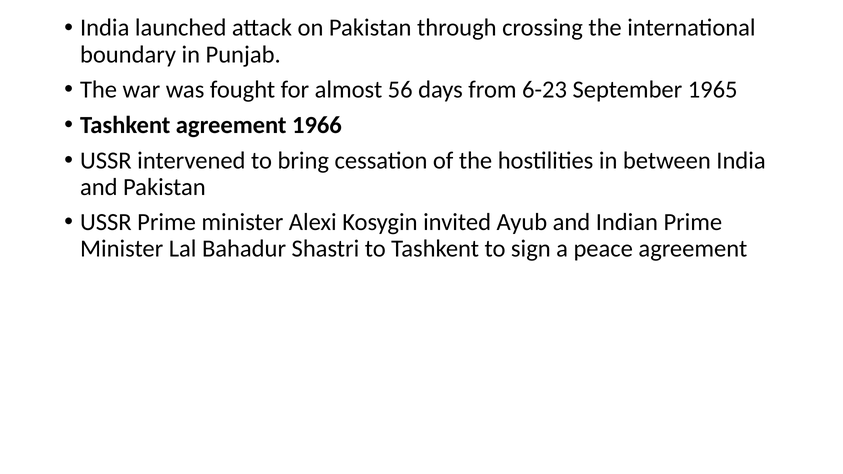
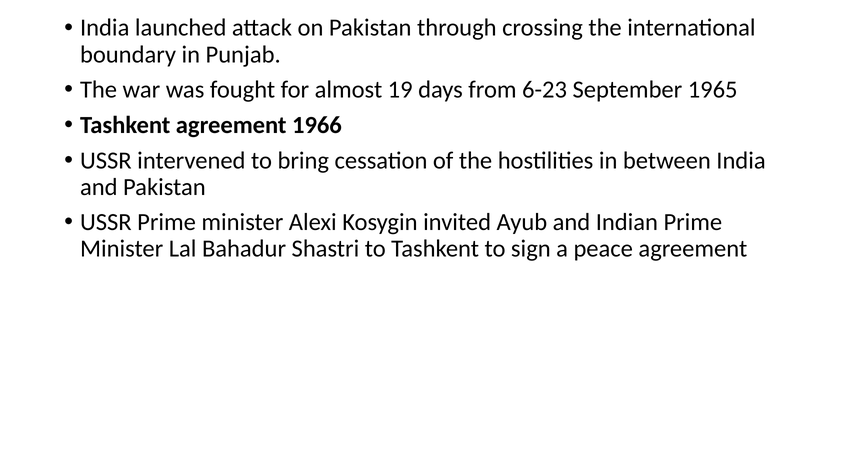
56: 56 -> 19
